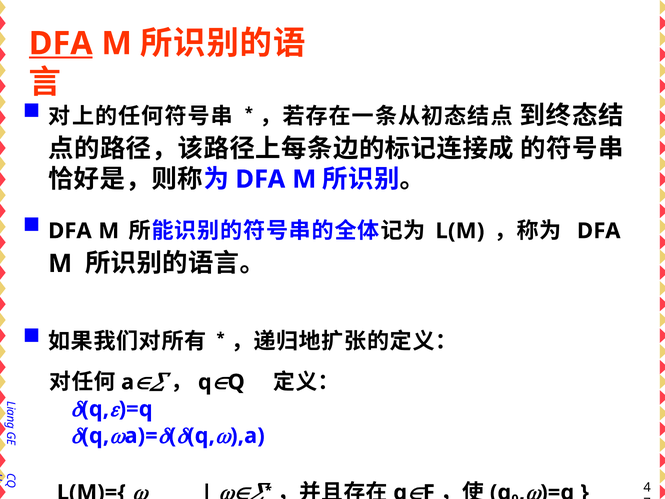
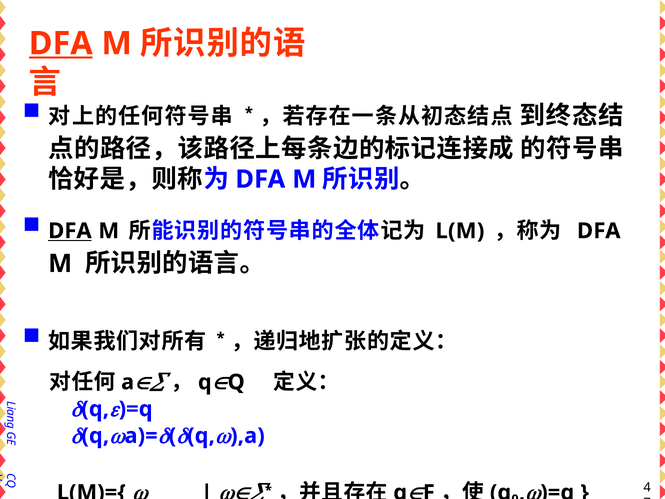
DFA at (70, 231) underline: none -> present
